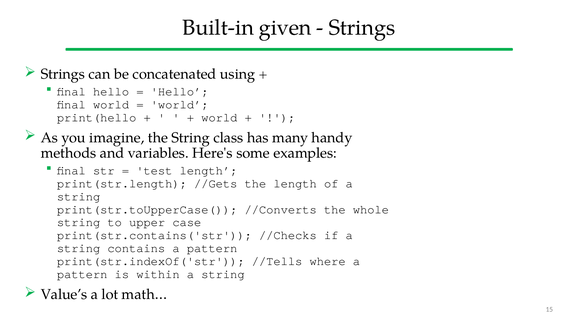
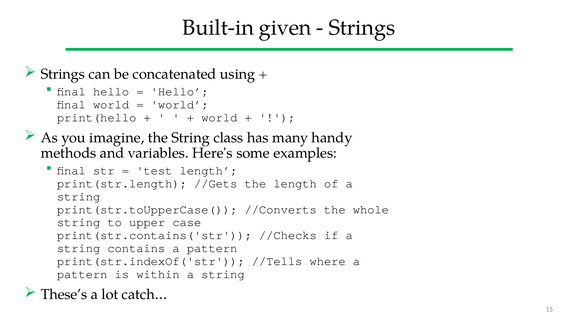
Value’s: Value’s -> These’s
math…: math… -> catch…
